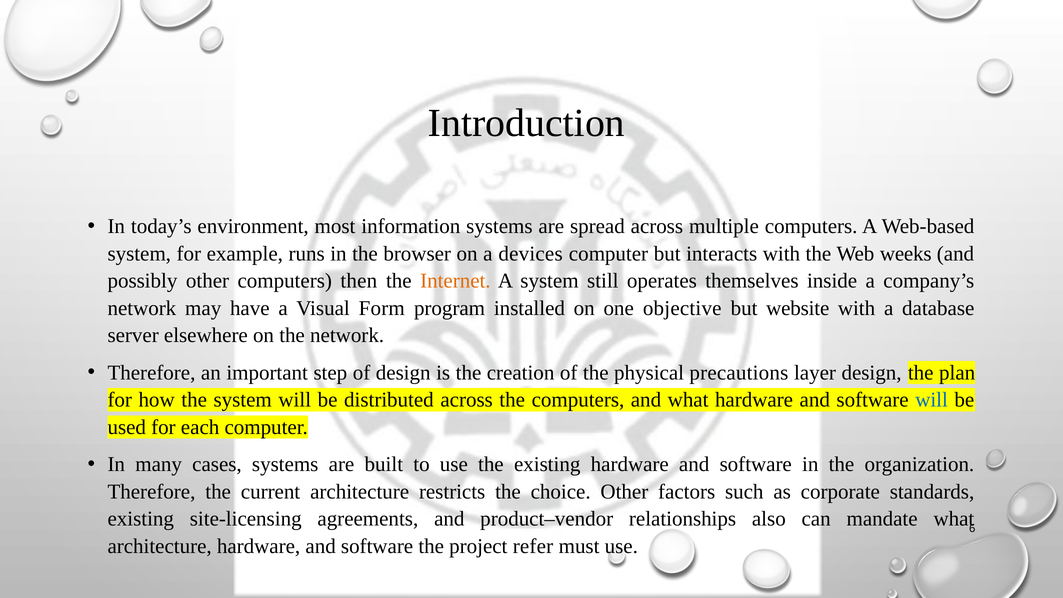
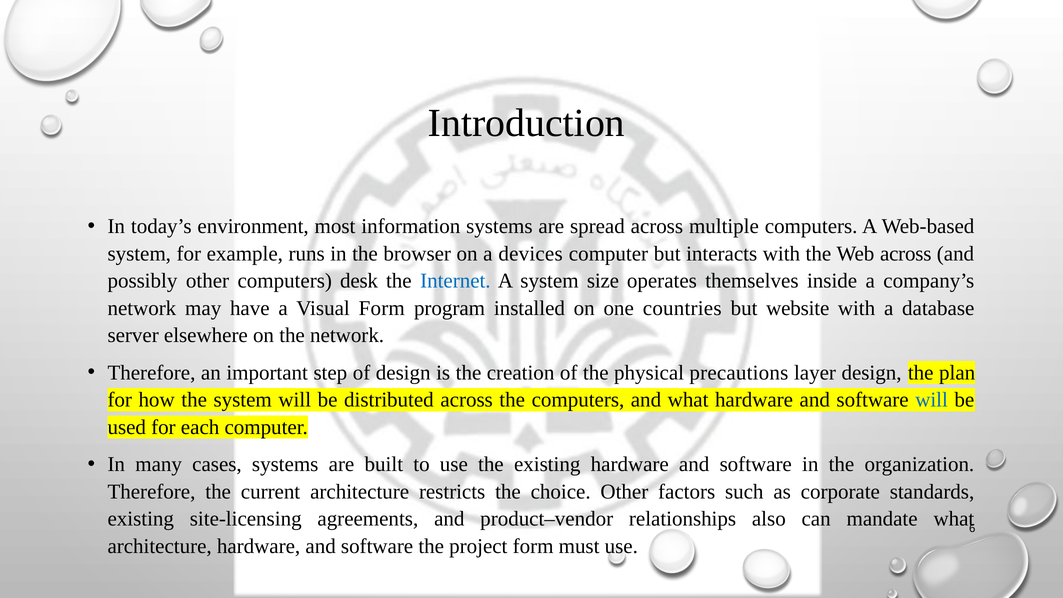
Web weeks: weeks -> across
then: then -> desk
Internet colour: orange -> blue
still: still -> size
objective: objective -> countries
project refer: refer -> form
